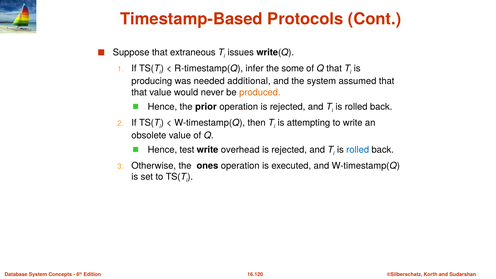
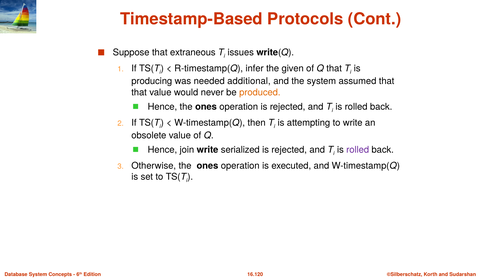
some: some -> given
Hence the prior: prior -> ones
test: test -> join
overhead: overhead -> serialized
rolled at (358, 150) colour: blue -> purple
